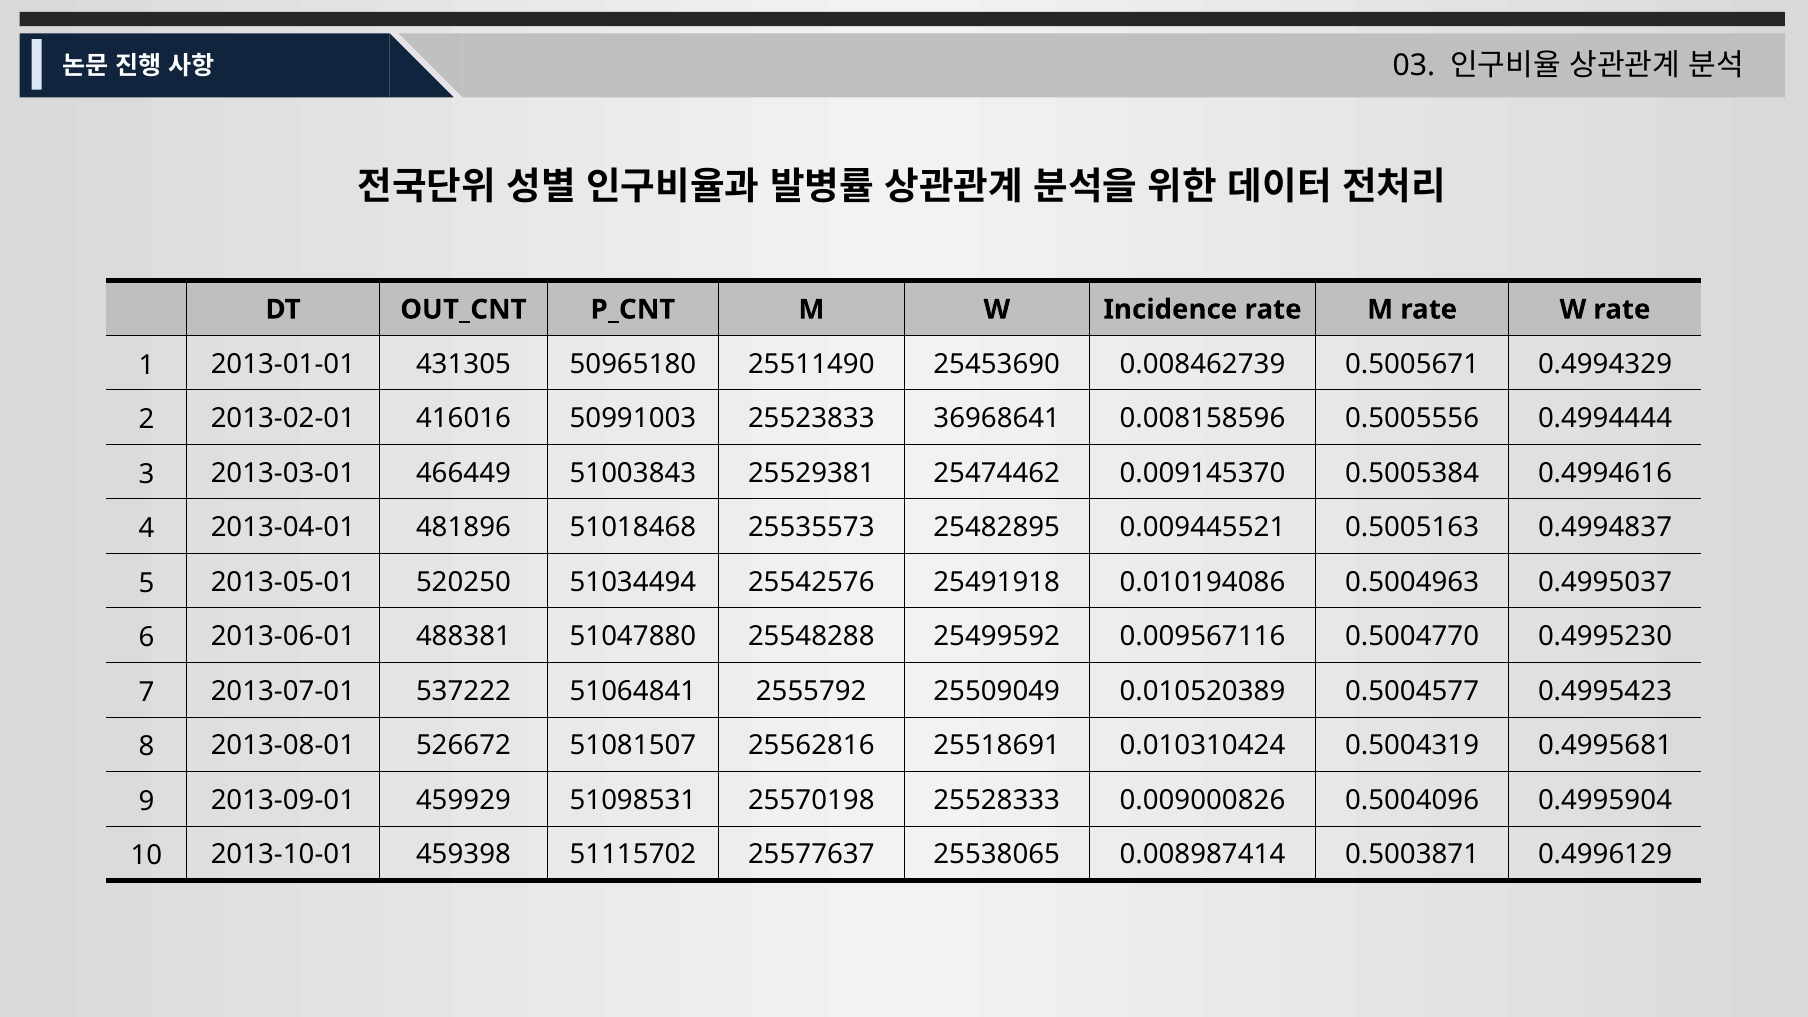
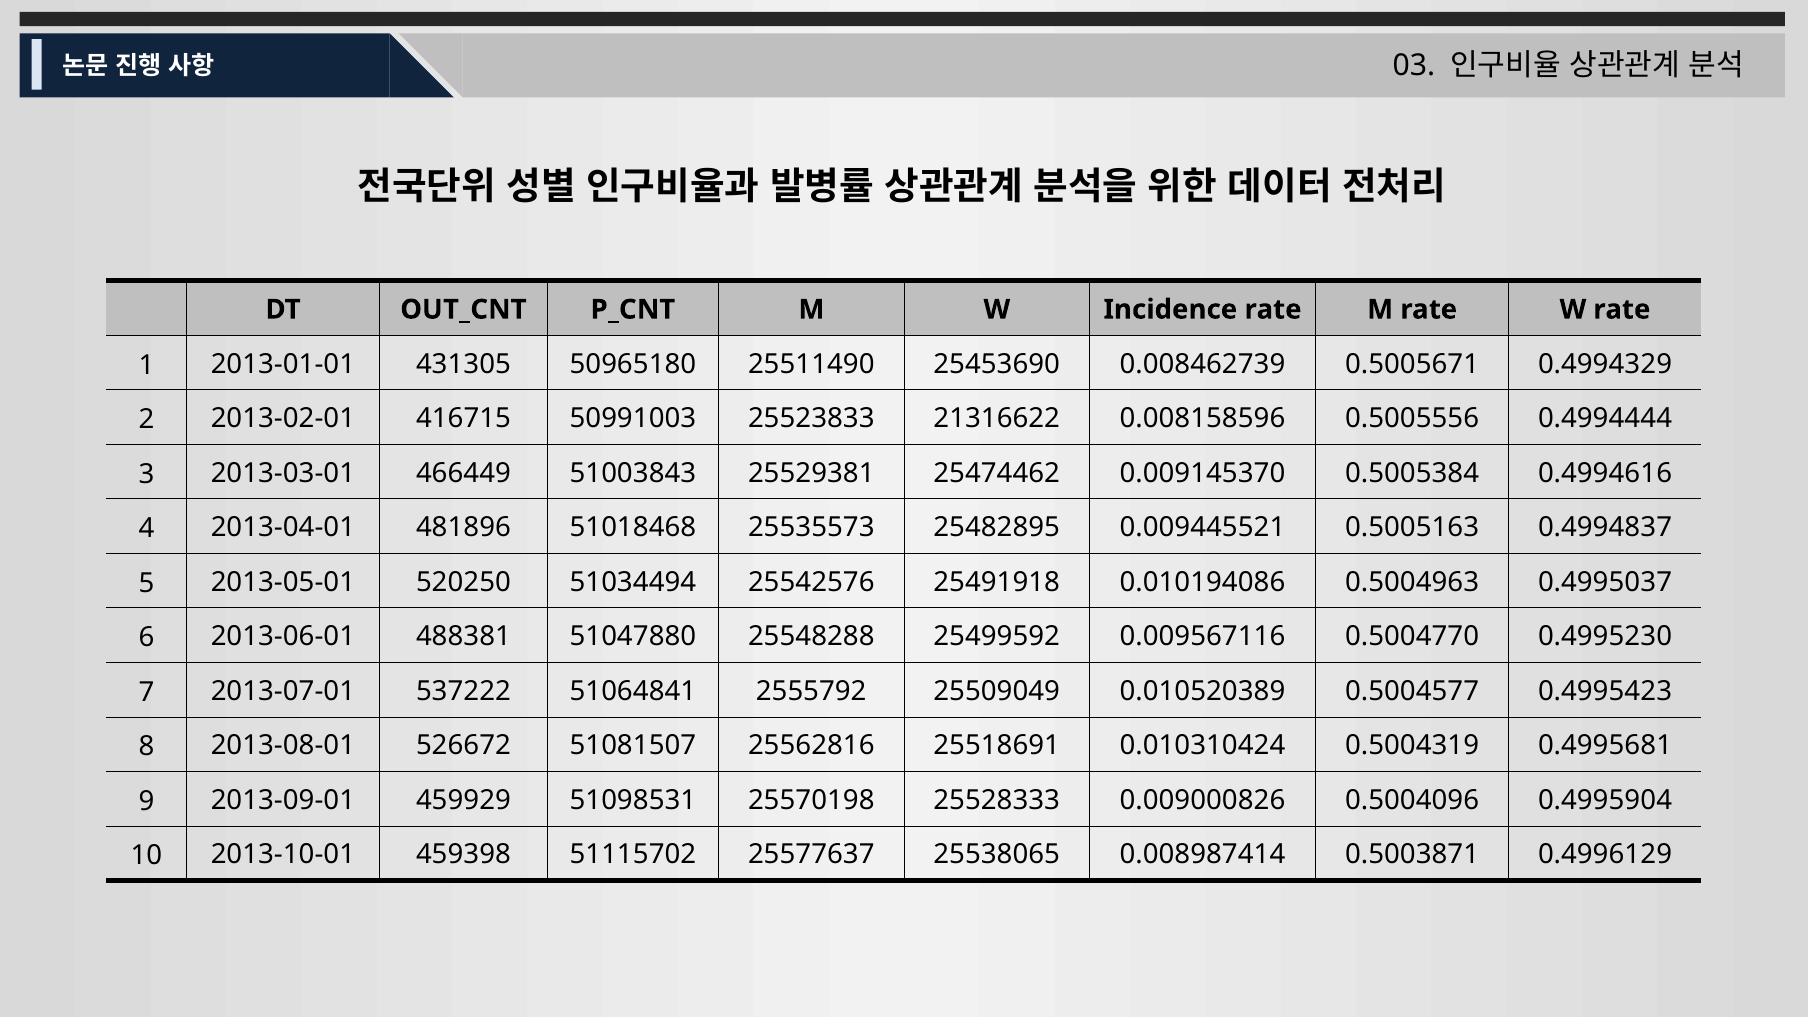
416016: 416016 -> 416715
36968641: 36968641 -> 21316622
